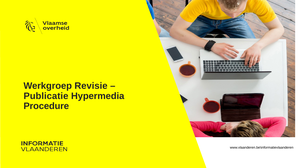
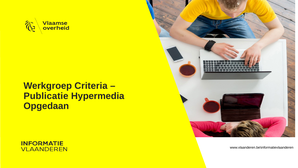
Revisie: Revisie -> Criteria
Procedure: Procedure -> Opgedaan
